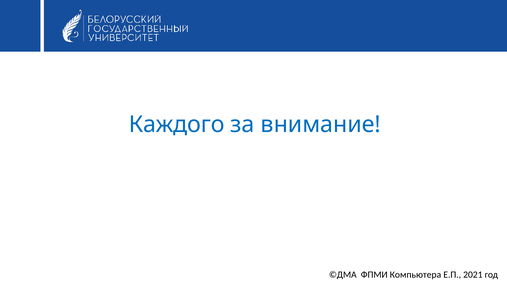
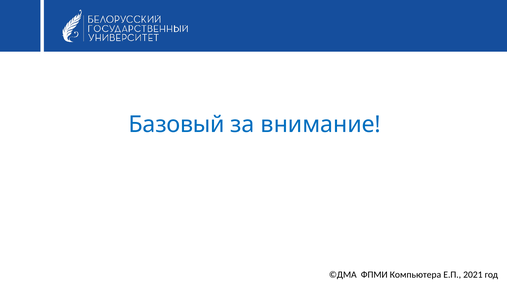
Каждого: Каждого -> Базовый
